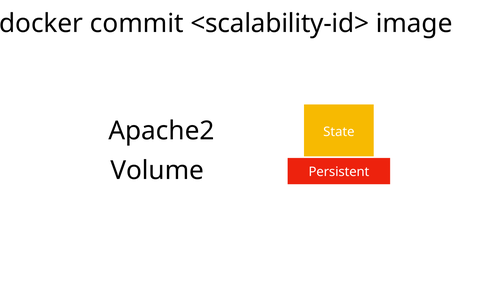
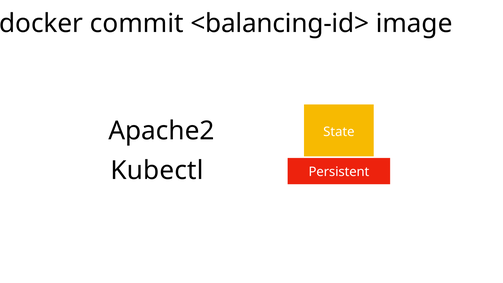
<scalability-id>: <scalability-id> -> <balancing-id>
Volume: Volume -> Kubectl
